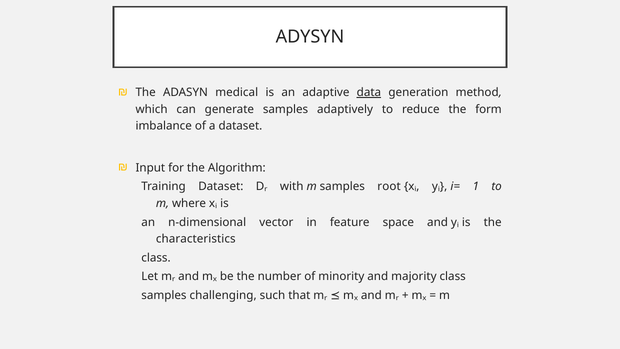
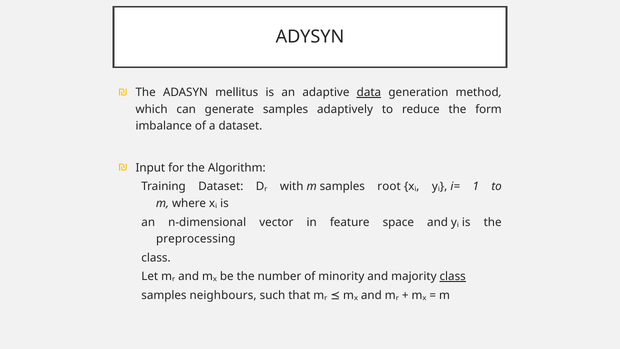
medical: medical -> mellitus
characteristics: characteristics -> preprocessing
class at (453, 276) underline: none -> present
challenging: challenging -> neighbours
